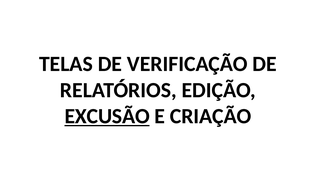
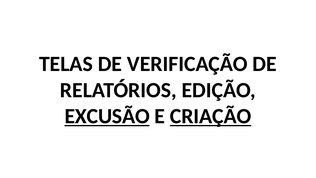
CRIAÇÃO underline: none -> present
